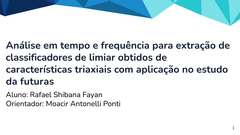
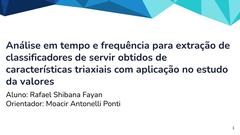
limiar: limiar -> servir
futuras: futuras -> valores
